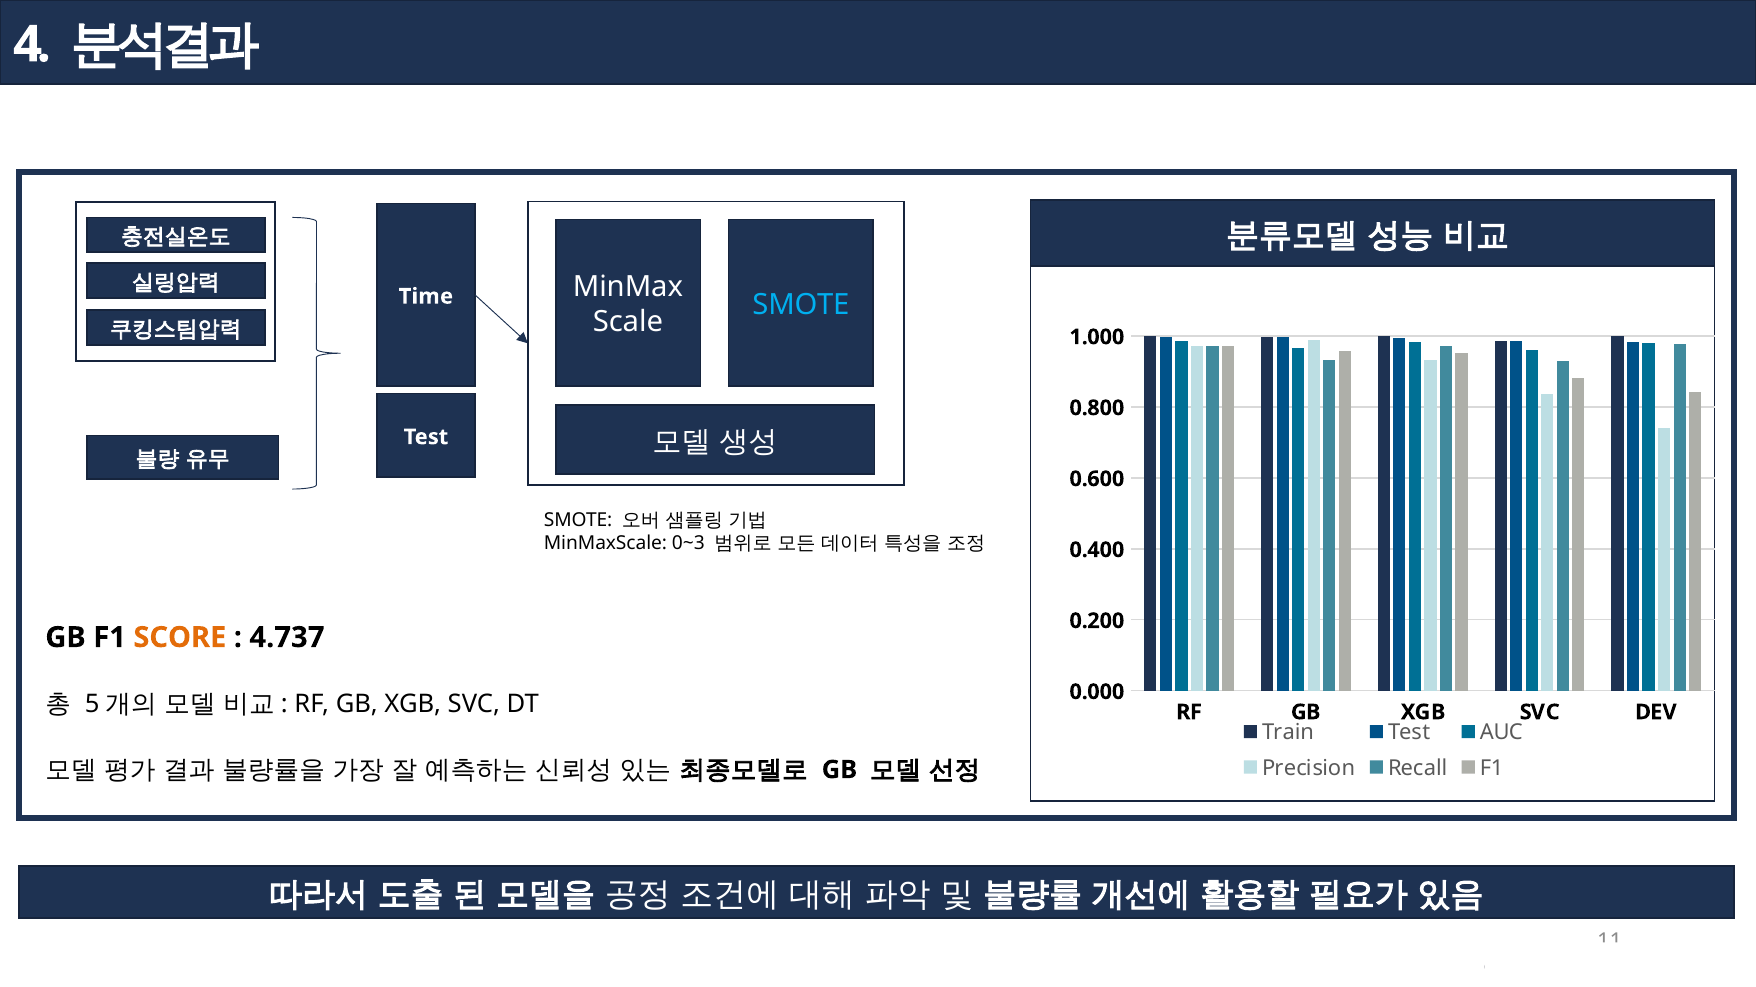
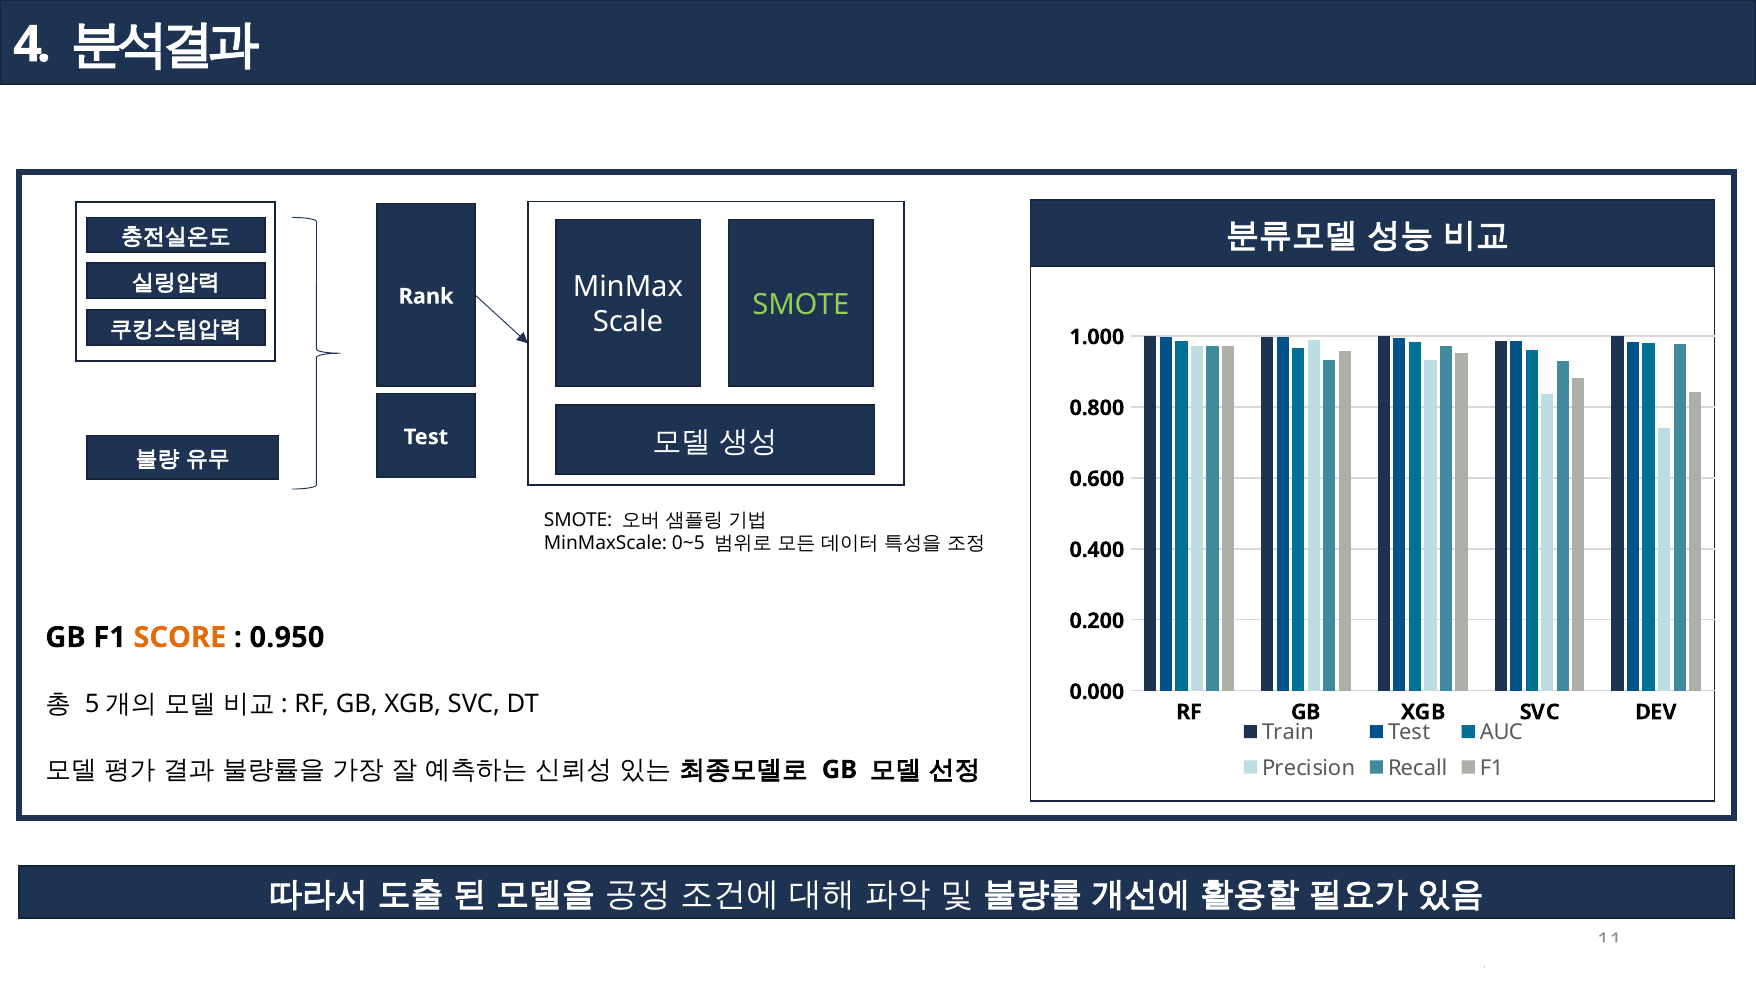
Time: Time -> Rank
SMOTE at (801, 305) colour: light blue -> light green
0~3: 0~3 -> 0~5
4.737: 4.737 -> 0.950
